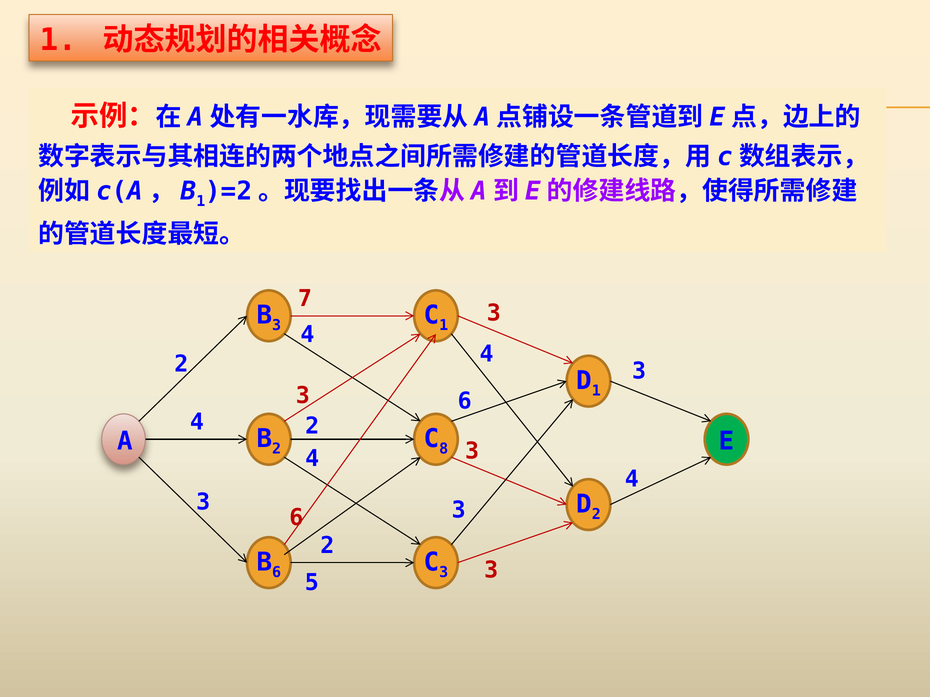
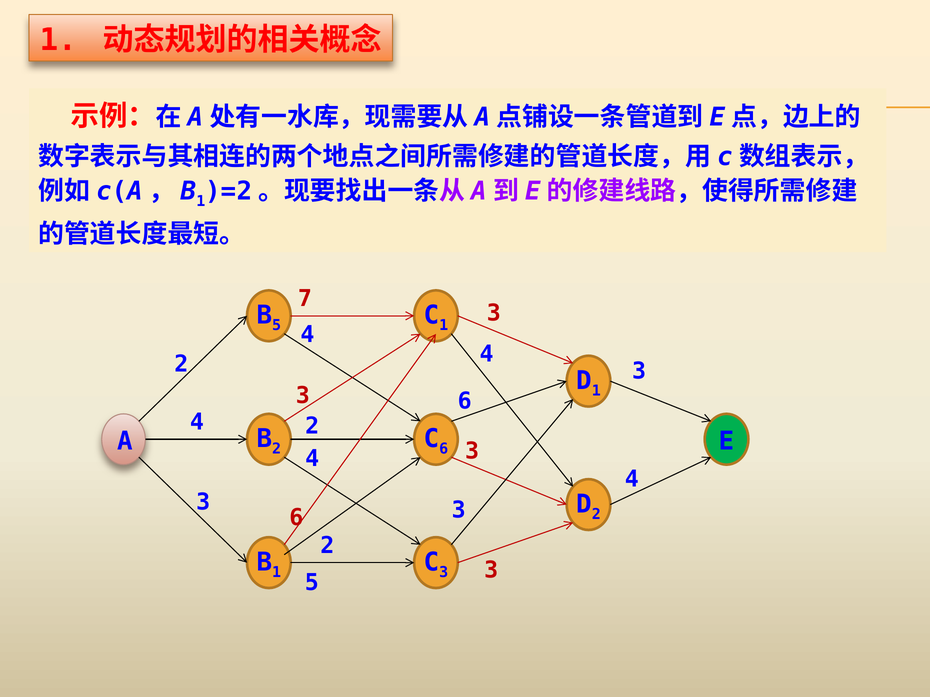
3 at (277, 326): 3 -> 5
8 at (444, 449): 8 -> 6
6 at (277, 573): 6 -> 1
